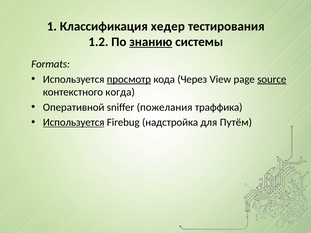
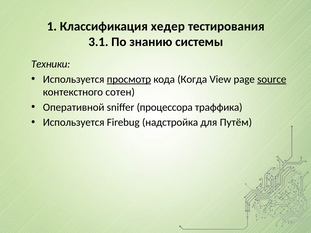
1.2: 1.2 -> 3.1
знанию underline: present -> none
Formats: Formats -> Техники
Через: Через -> Когда
когда: когда -> сотен
пожелания: пожелания -> процессора
Используется at (74, 122) underline: present -> none
